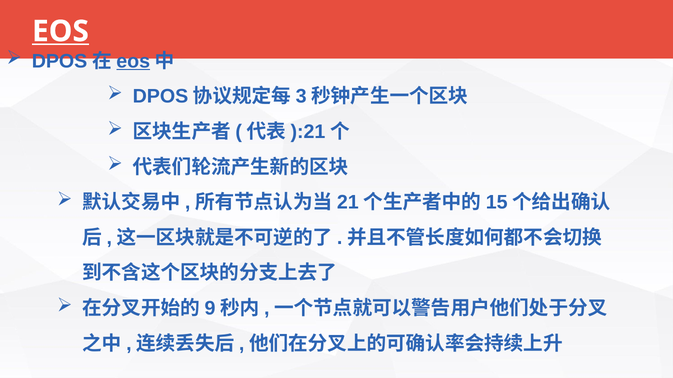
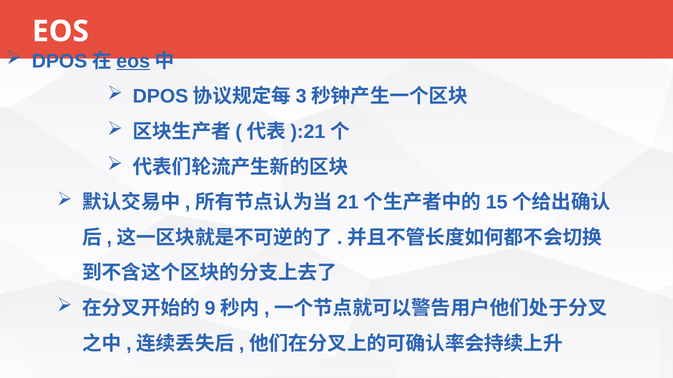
EOS at (60, 31) underline: present -> none
